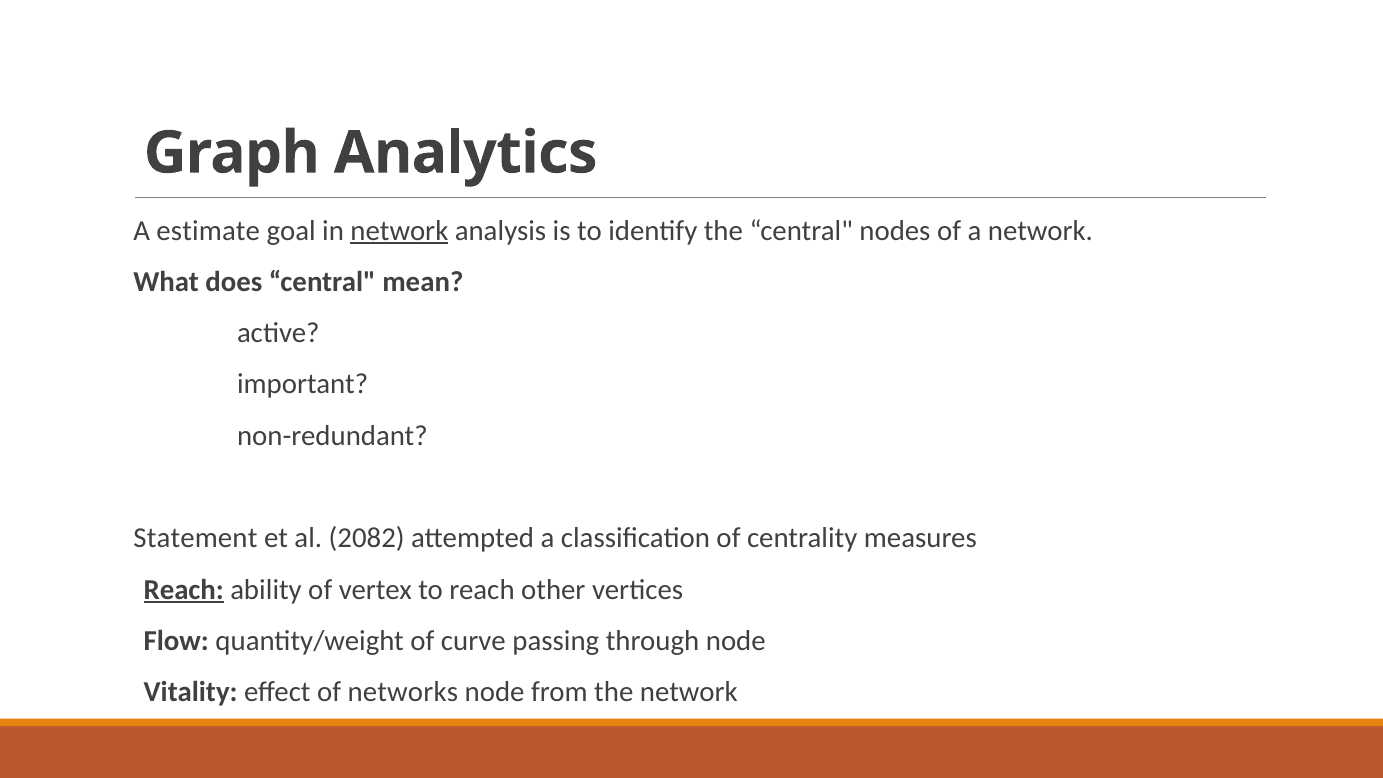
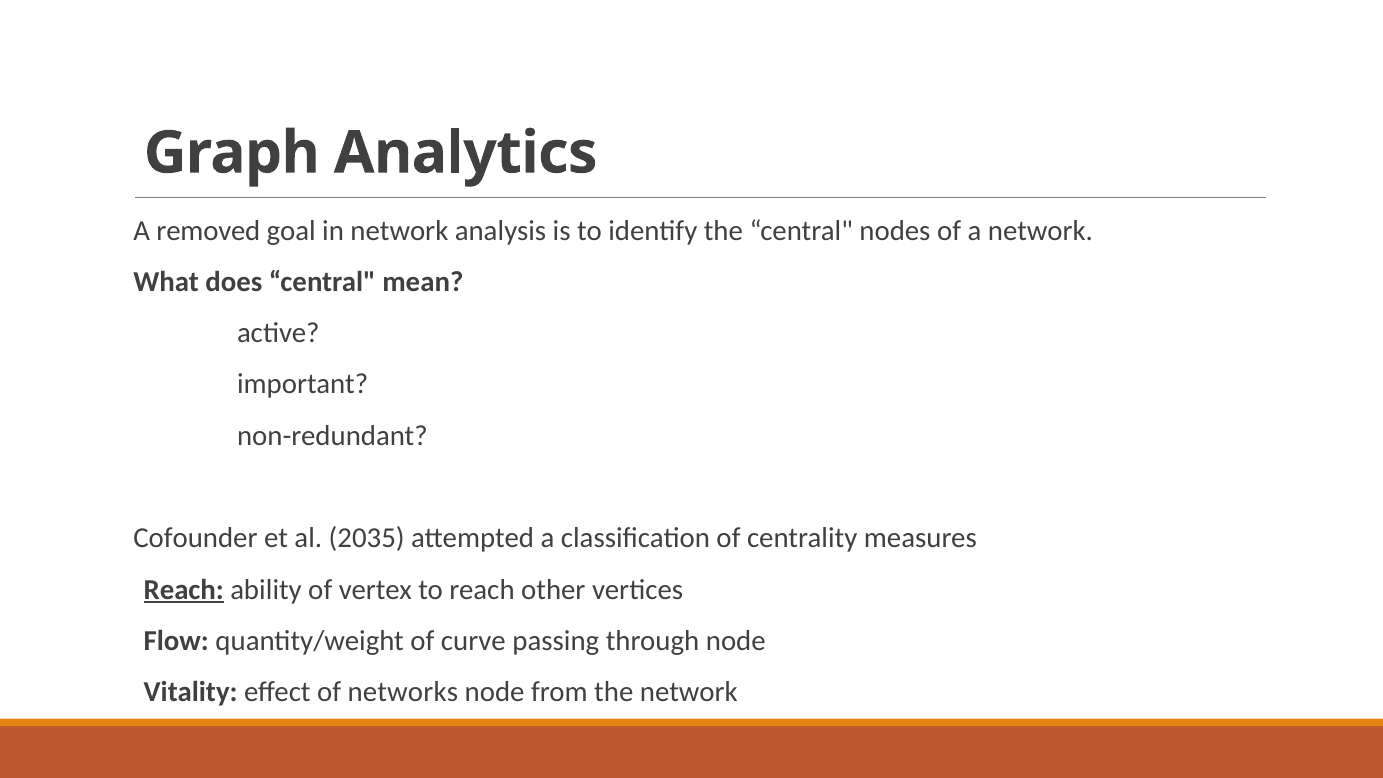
estimate: estimate -> removed
network at (399, 230) underline: present -> none
Statement: Statement -> Cofounder
2082: 2082 -> 2035
